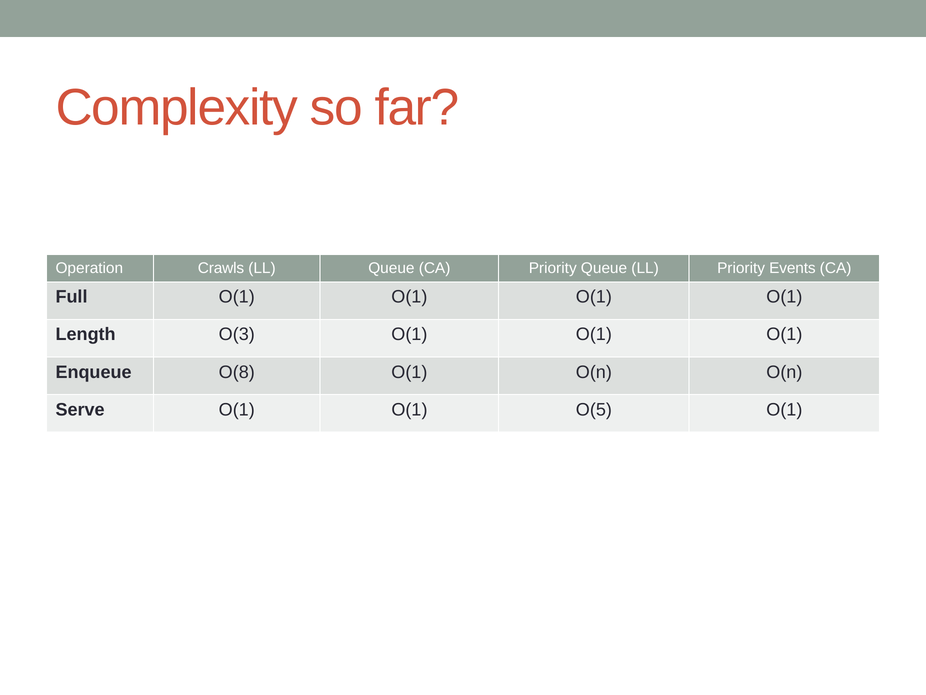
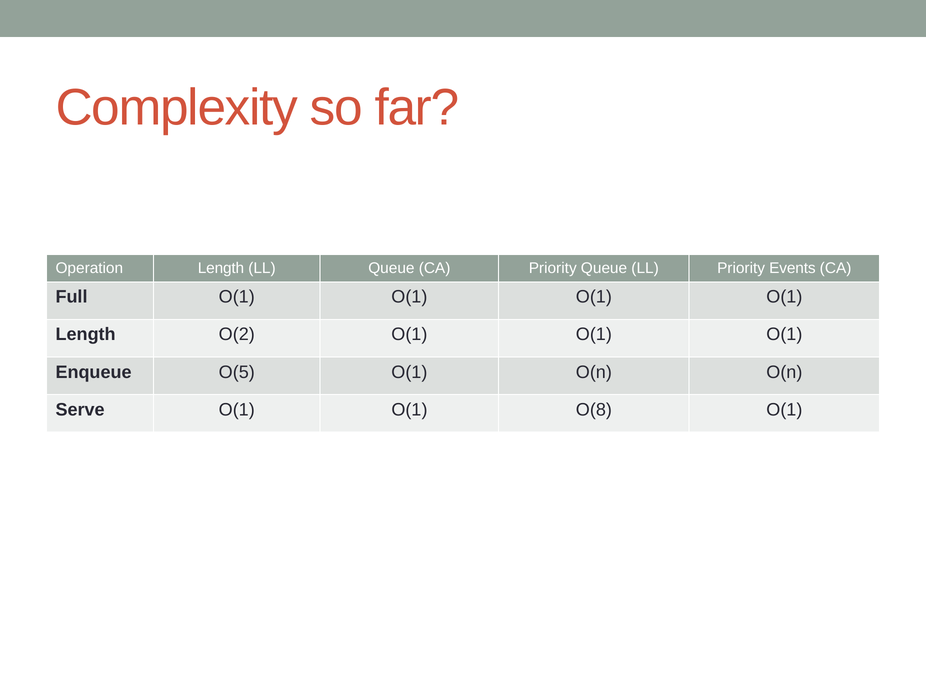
Operation Crawls: Crawls -> Length
O(3: O(3 -> O(2
O(8: O(8 -> O(5
O(5: O(5 -> O(8
